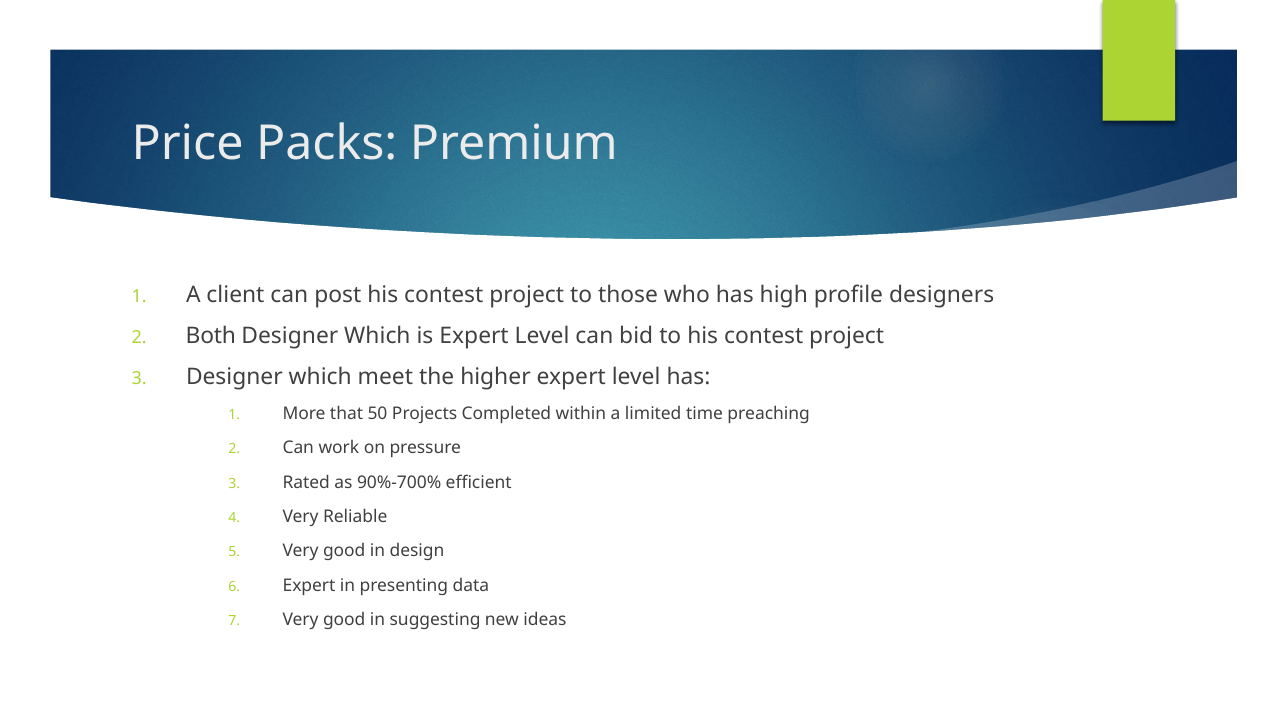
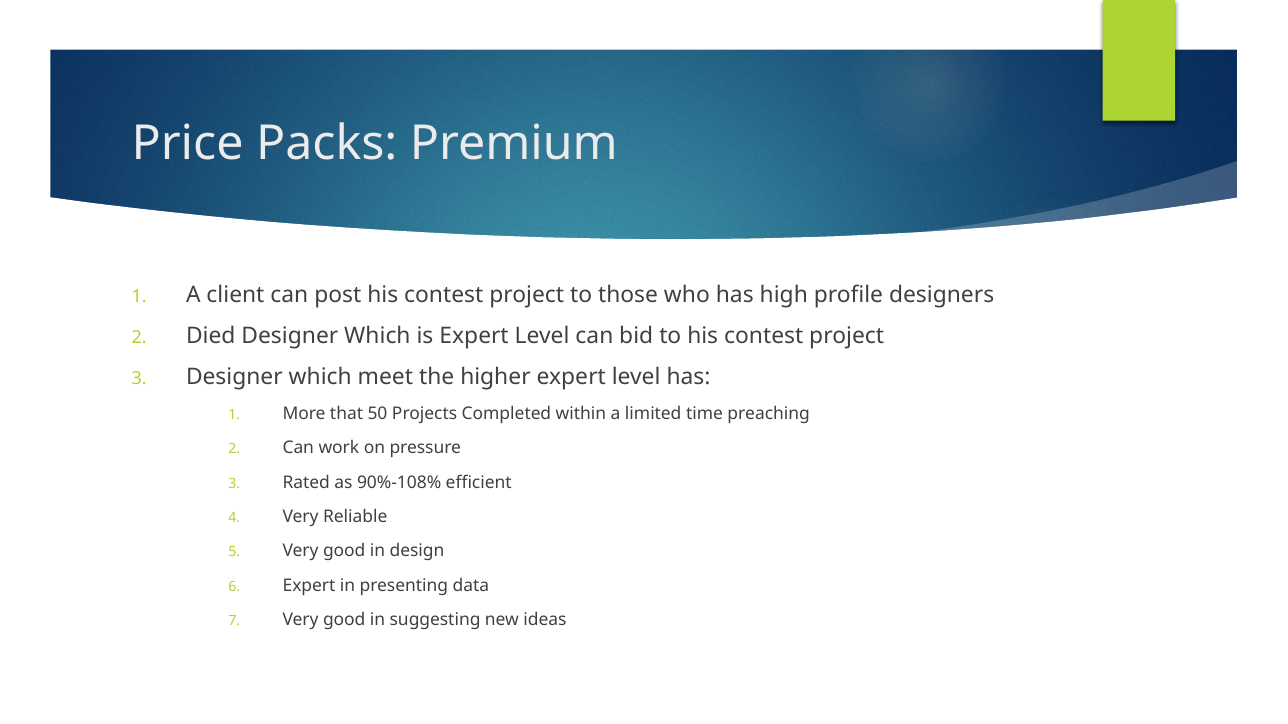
Both: Both -> Died
90%-700%: 90%-700% -> 90%-108%
